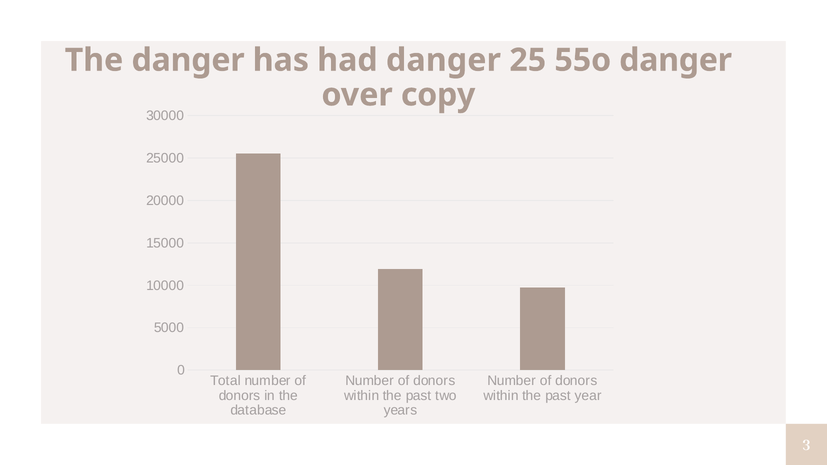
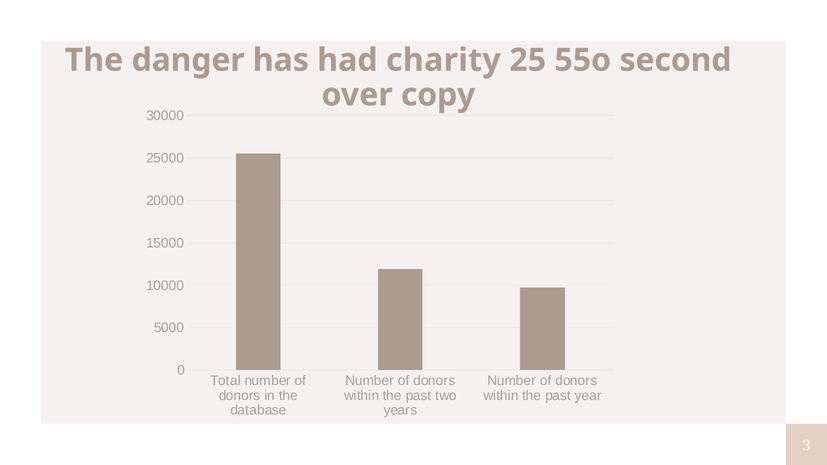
had danger: danger -> charity
55o danger: danger -> second
